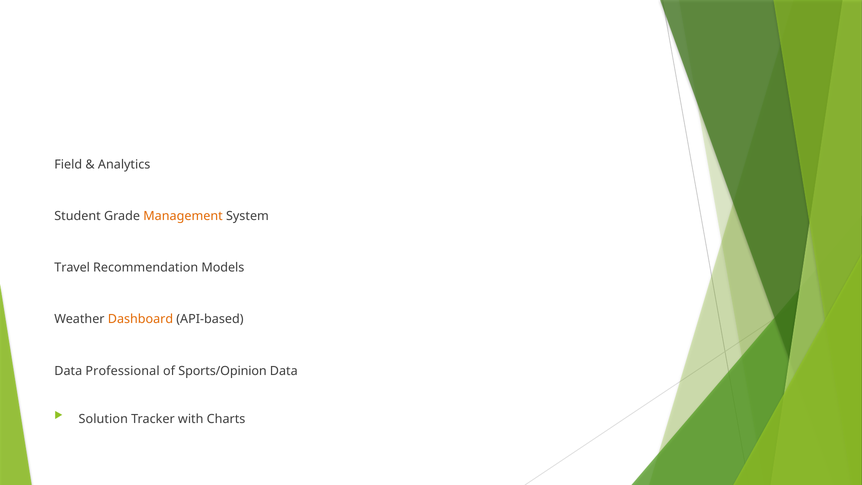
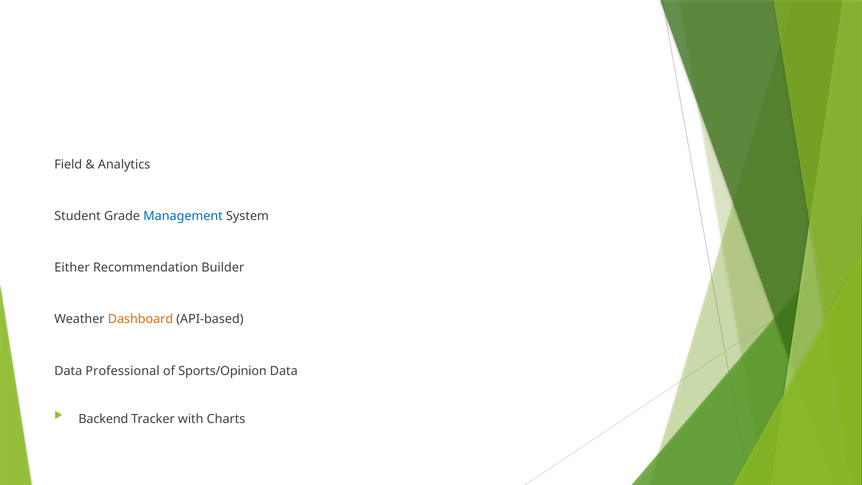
Management colour: orange -> blue
Travel: Travel -> Either
Models: Models -> Builder
Solution: Solution -> Backend
